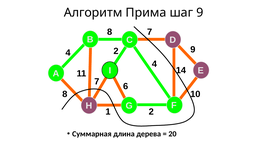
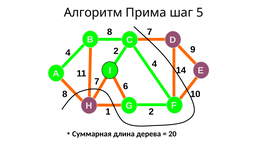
шаг 9: 9 -> 5
